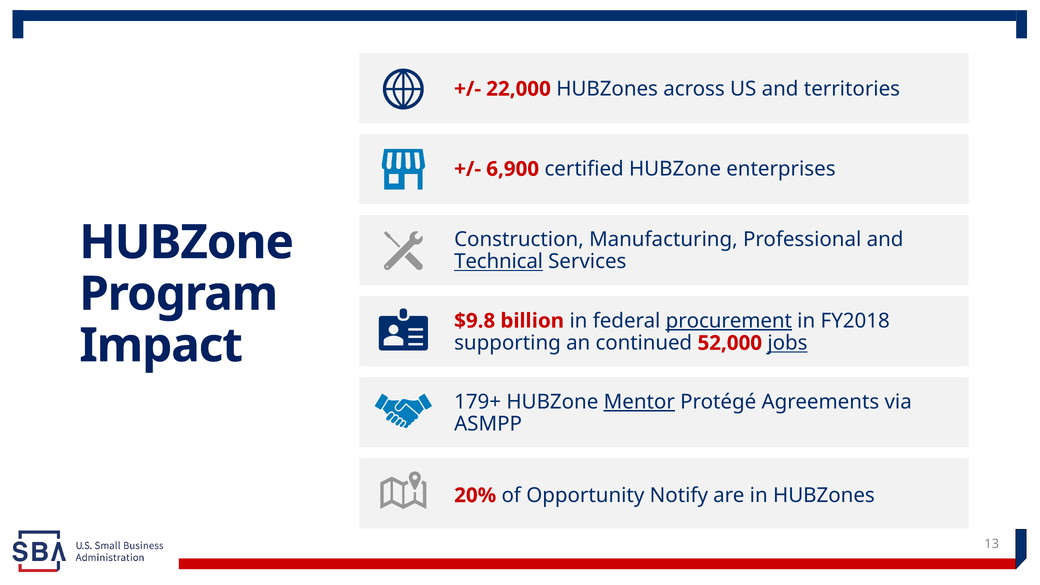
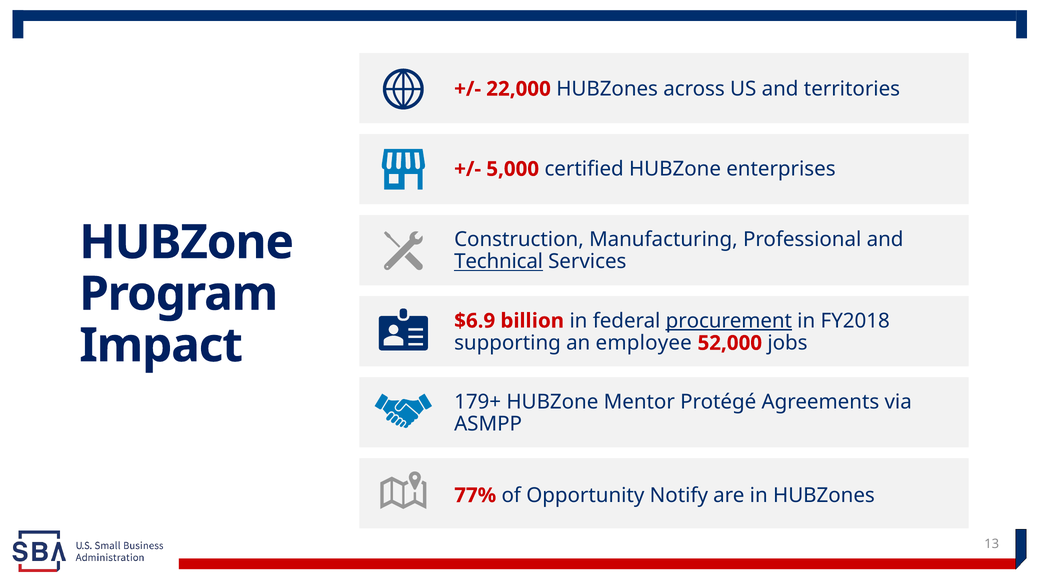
6,900: 6,900 -> 5,000
$9.8: $9.8 -> $6.9
continued: continued -> employee
jobs underline: present -> none
Mentor underline: present -> none
20%: 20% -> 77%
